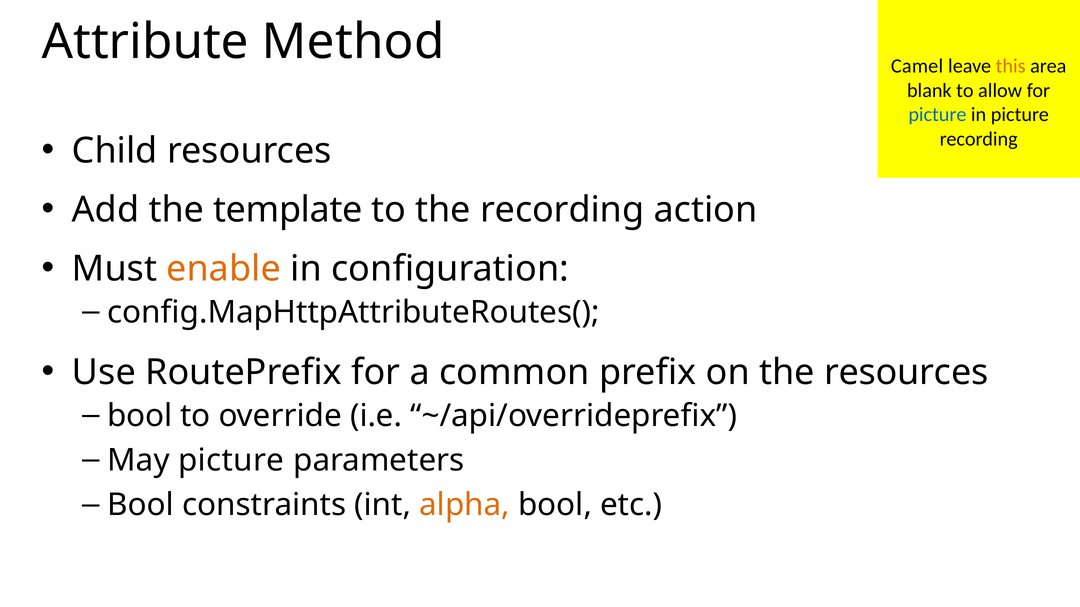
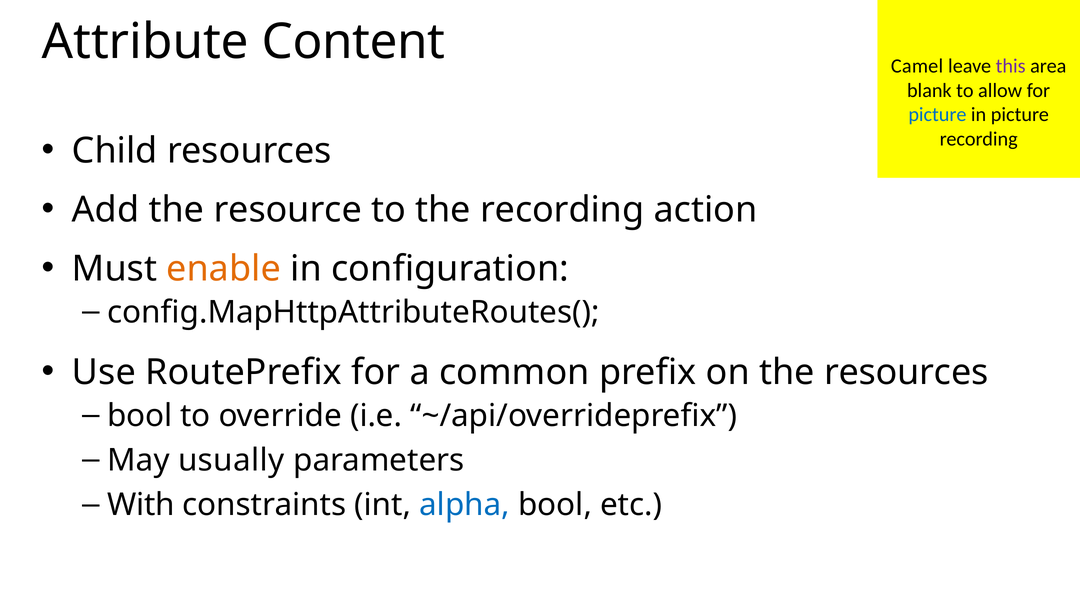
Method: Method -> Content
this colour: orange -> purple
template: template -> resource
May picture: picture -> usually
Bool at (141, 505): Bool -> With
alpha colour: orange -> blue
